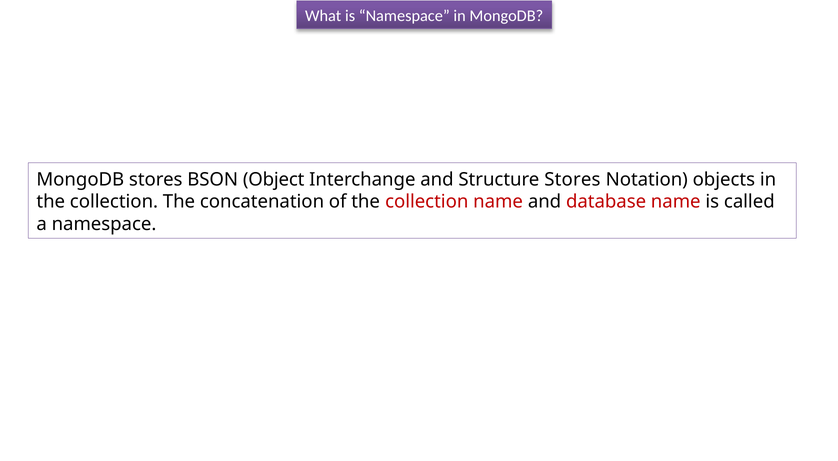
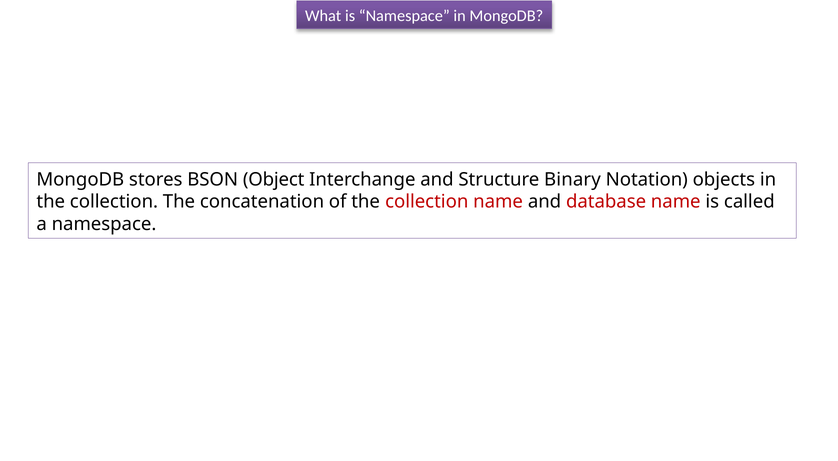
Structure Stores: Stores -> Binary
